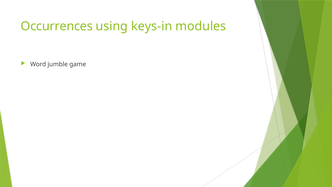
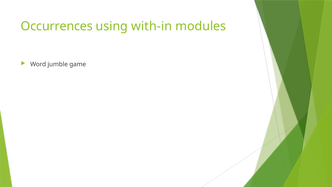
keys-in: keys-in -> with-in
